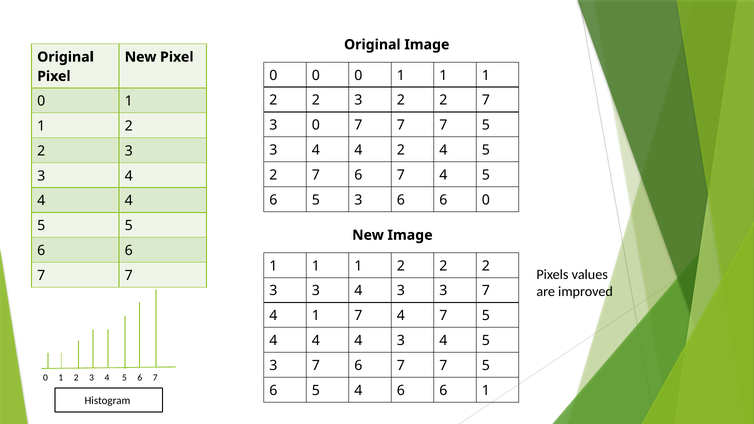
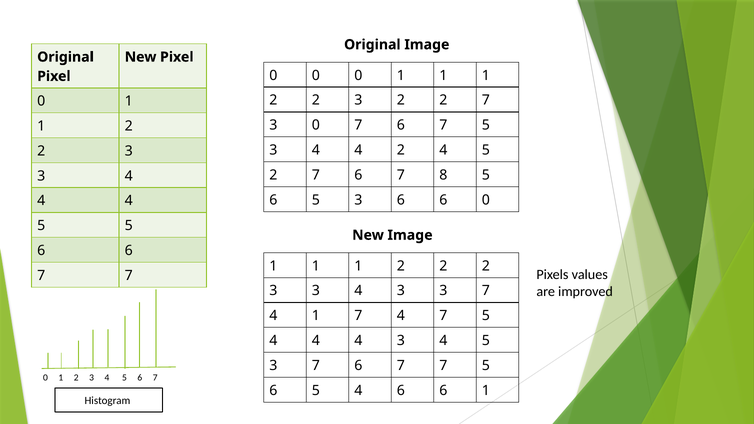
0 7 7: 7 -> 6
6 7 4: 4 -> 8
